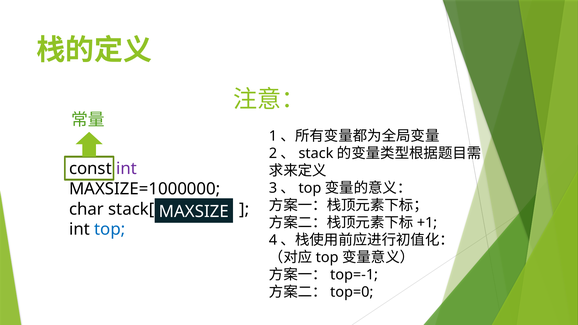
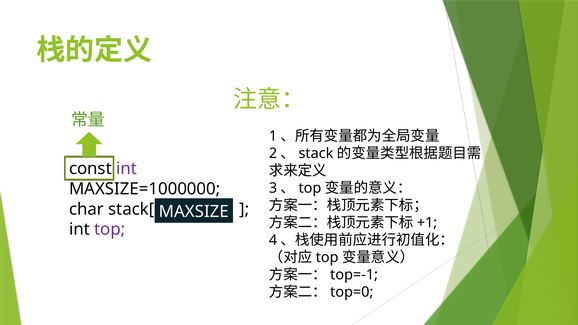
top at (110, 229) colour: blue -> purple
